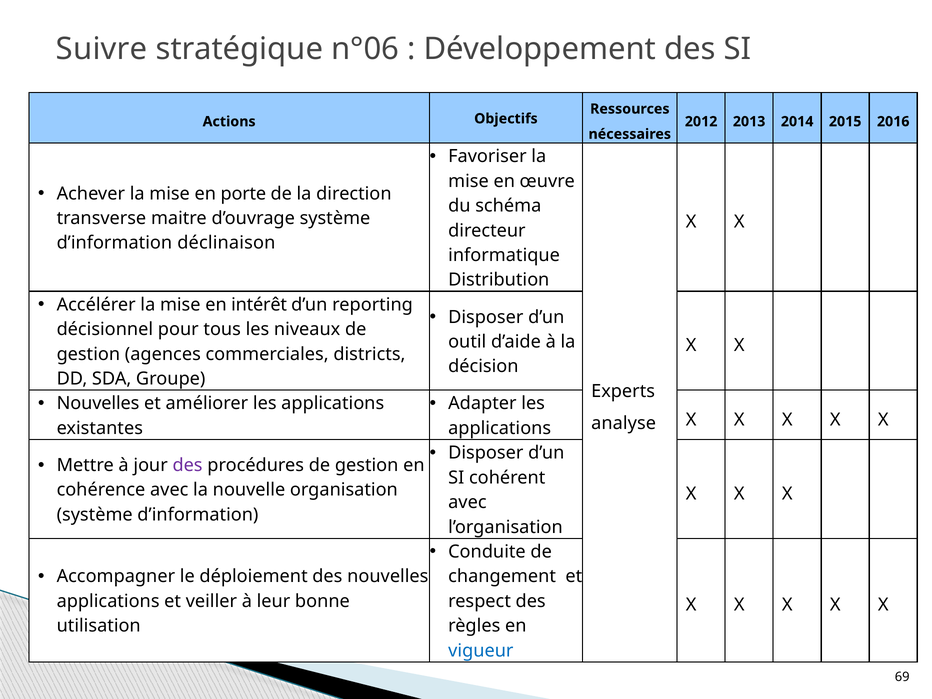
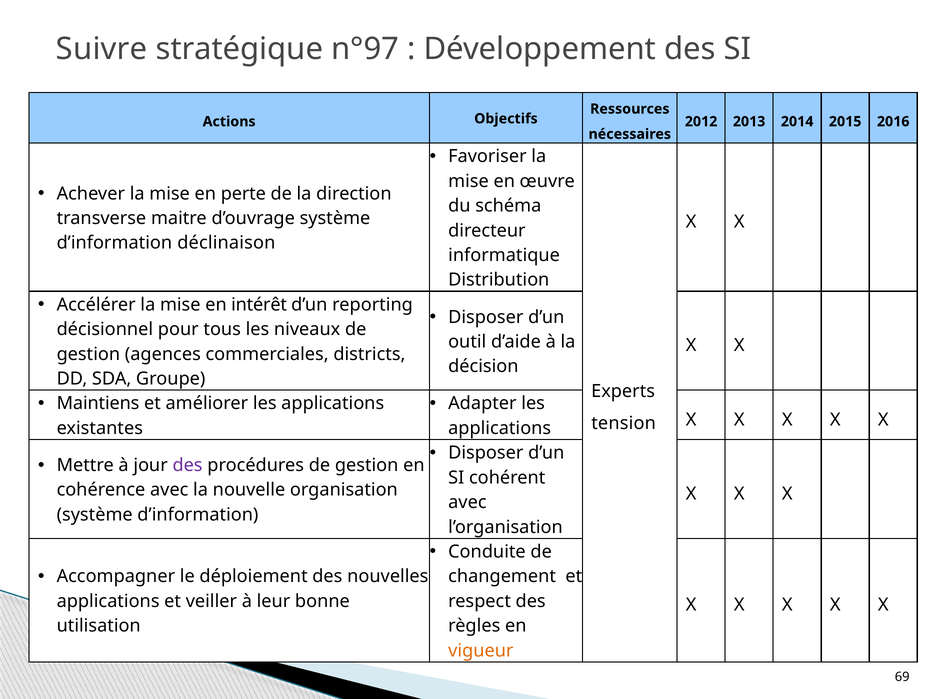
n°06: n°06 -> n°97
porte: porte -> perte
Nouvelles at (98, 404): Nouvelles -> Maintiens
analyse: analyse -> tension
vigueur colour: blue -> orange
